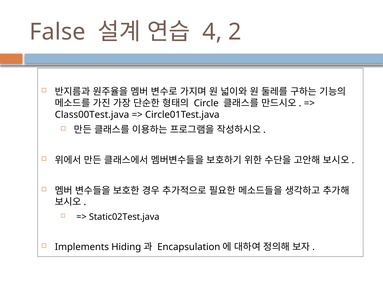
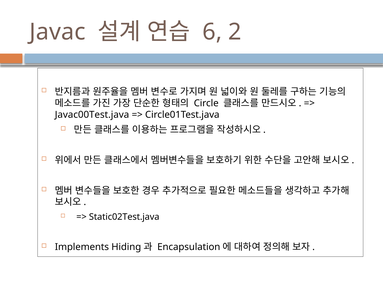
False: False -> Javac
4: 4 -> 6
Class00Test.java: Class00Test.java -> Javac00Test.java
